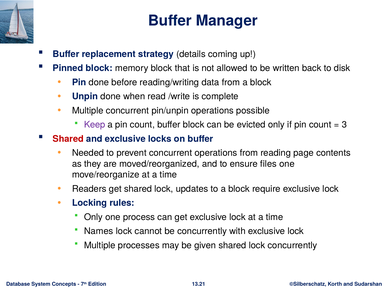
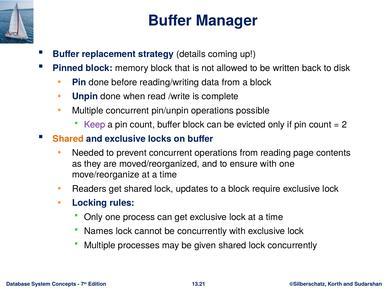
3: 3 -> 2
Shared at (68, 139) colour: red -> orange
ensure files: files -> with
